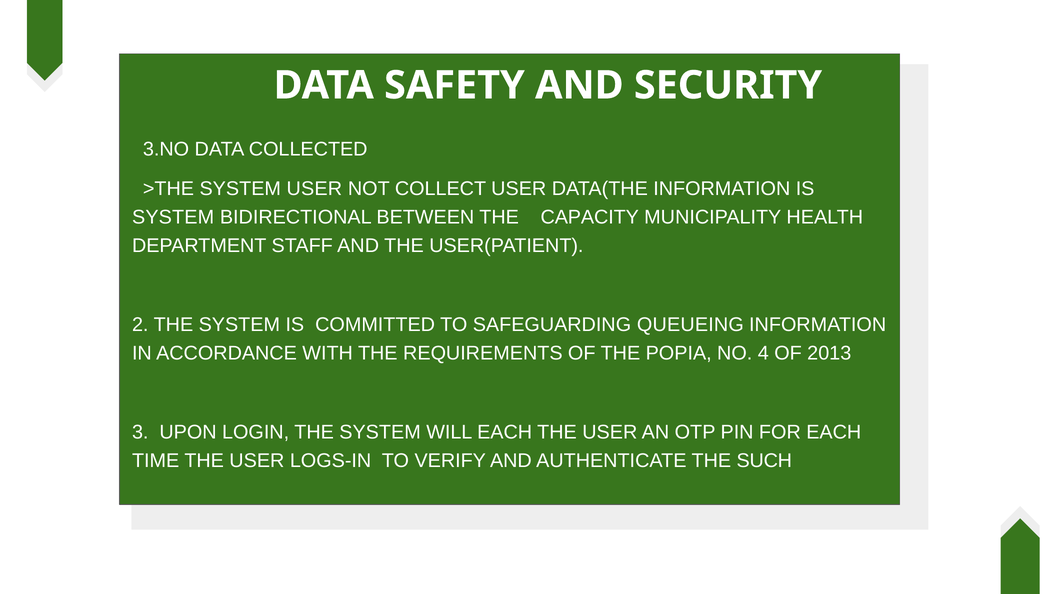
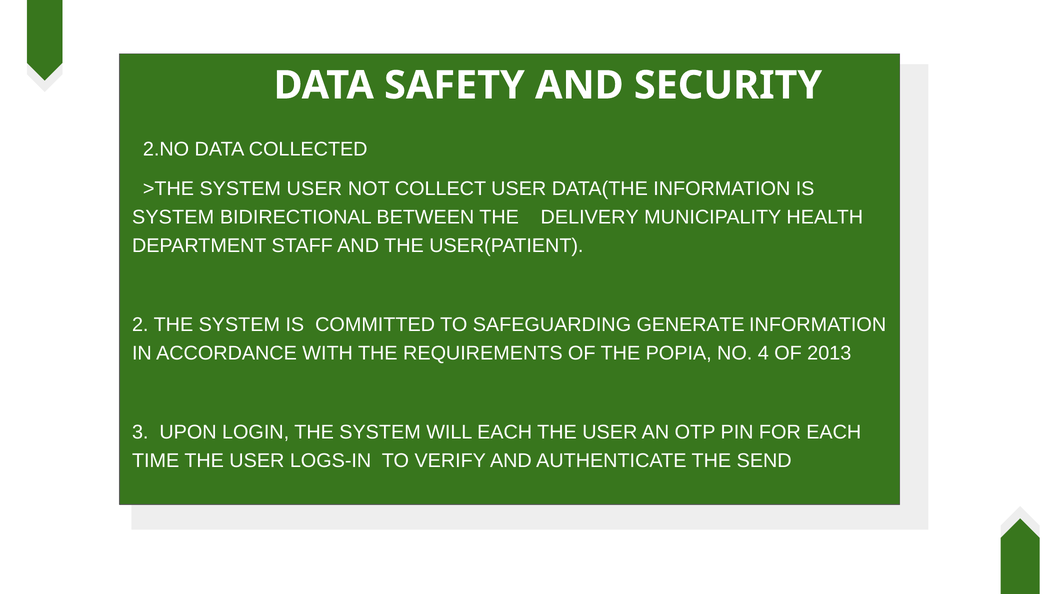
3.NO: 3.NO -> 2.NO
CAPACITY: CAPACITY -> DELIVERY
QUEUEING: QUEUEING -> GENERATE
SUCH: SUCH -> SEND
